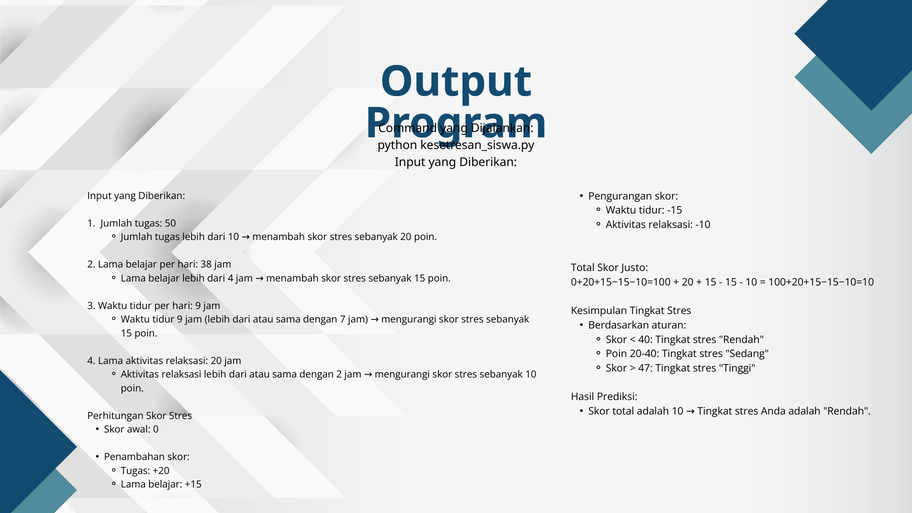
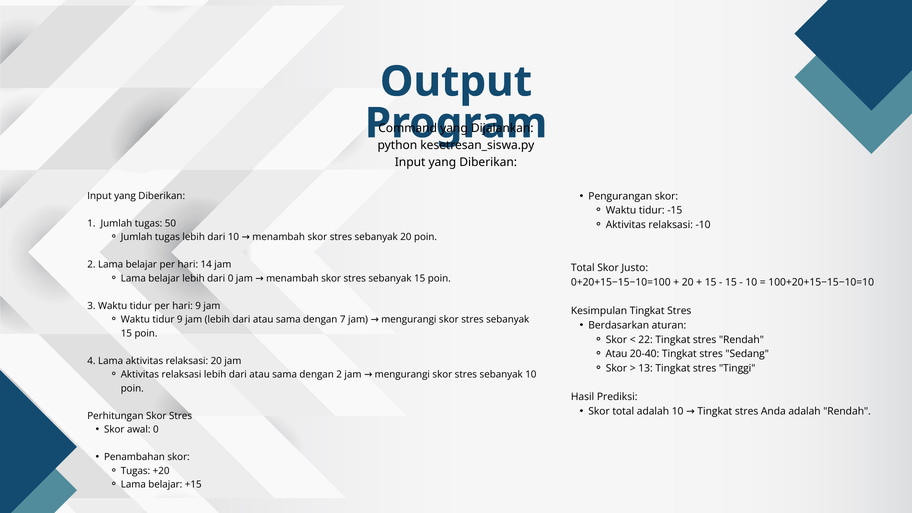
38: 38 -> 14
dari 4: 4 -> 0
40: 40 -> 22
Poin at (616, 354): Poin -> Atau
47: 47 -> 13
